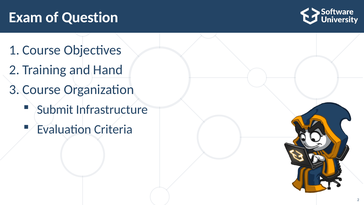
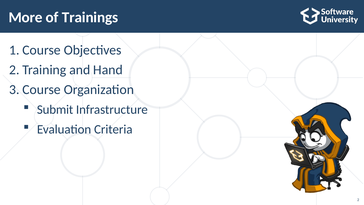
Exam: Exam -> More
Question: Question -> Trainings
